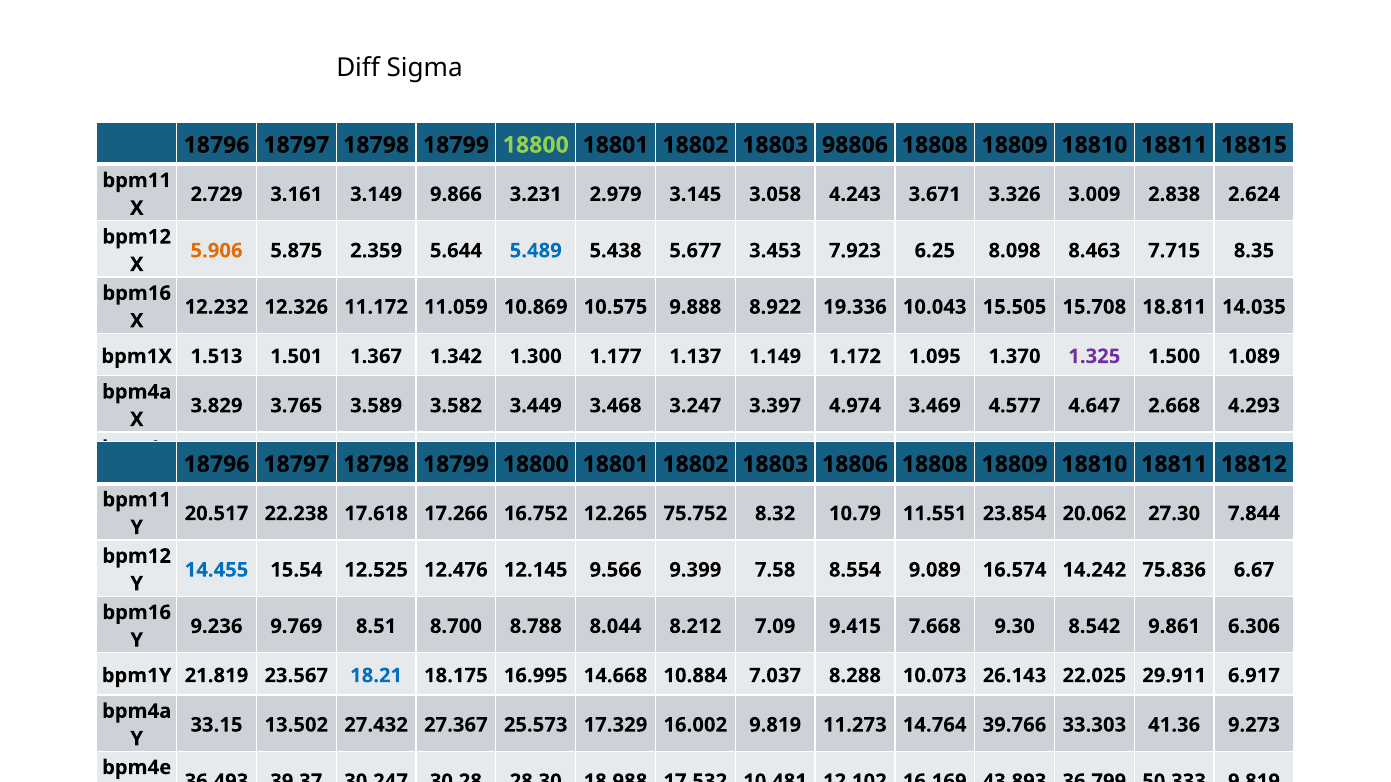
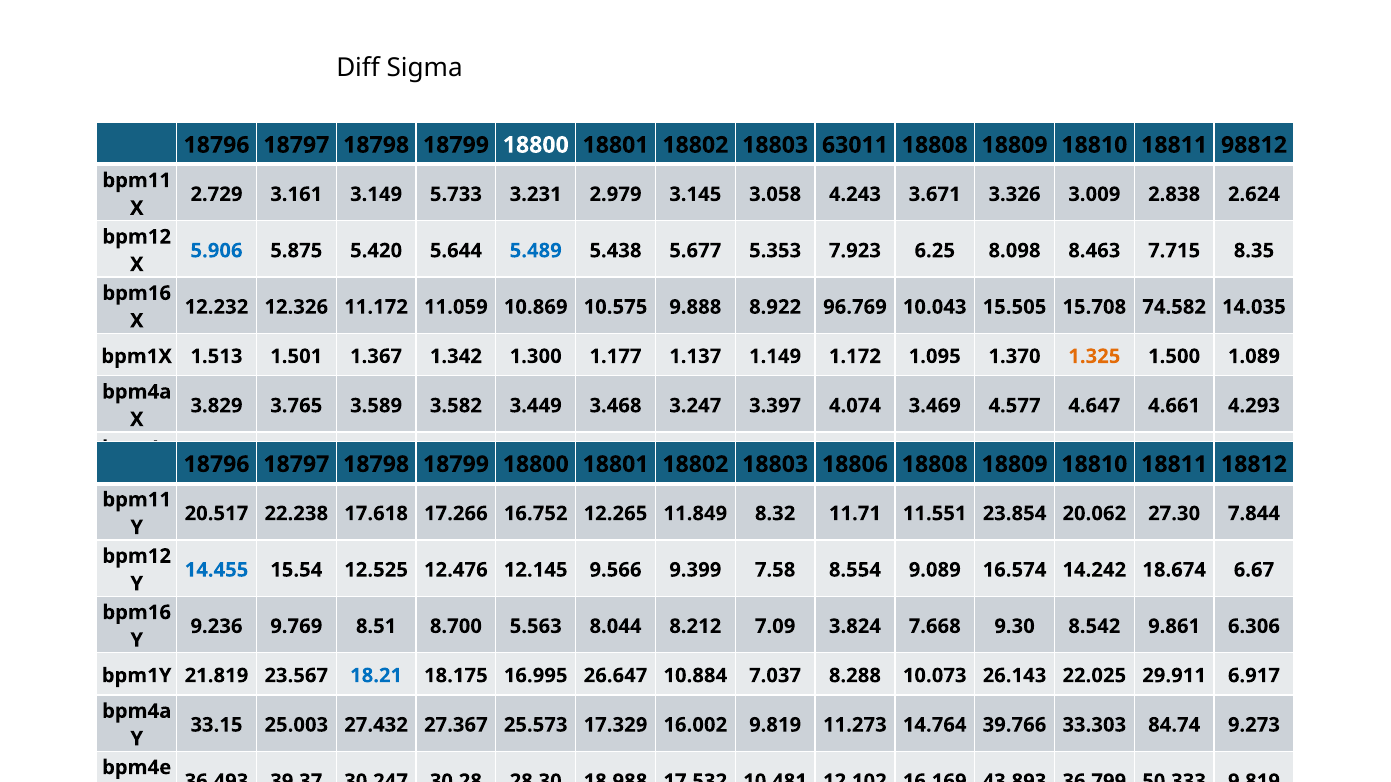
18800 at (536, 145) colour: light green -> white
98806: 98806 -> 63011
18815: 18815 -> 98812
9.866: 9.866 -> 5.733
5.906 colour: orange -> blue
2.359: 2.359 -> 5.420
3.453: 3.453 -> 5.353
19.336: 19.336 -> 96.769
18.811: 18.811 -> 74.582
1.325 colour: purple -> orange
4.974: 4.974 -> 4.074
2.668: 2.668 -> 4.661
75.752: 75.752 -> 11.849
10.79: 10.79 -> 11.71
75.836: 75.836 -> 18.674
8.788: 8.788 -> 5.563
9.415: 9.415 -> 3.824
14.668: 14.668 -> 26.647
13.502: 13.502 -> 25.003
41.36: 41.36 -> 84.74
